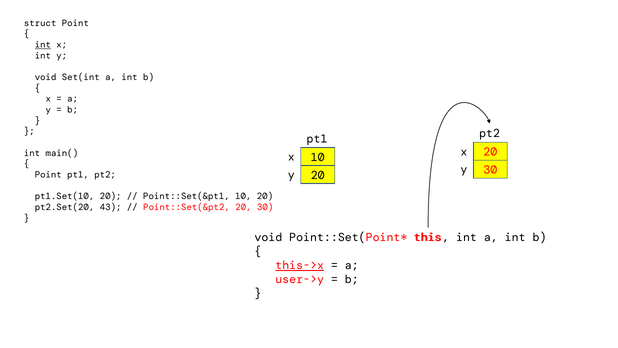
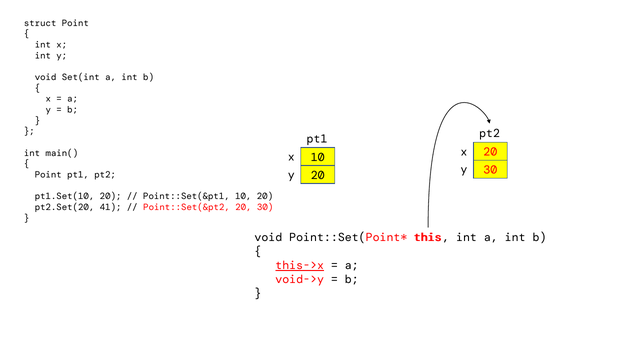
int at (43, 45) underline: present -> none
43: 43 -> 41
user->y: user->y -> void->y
